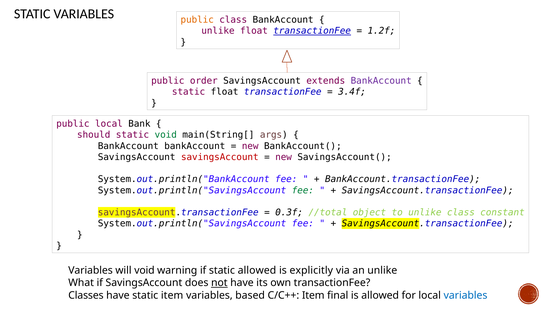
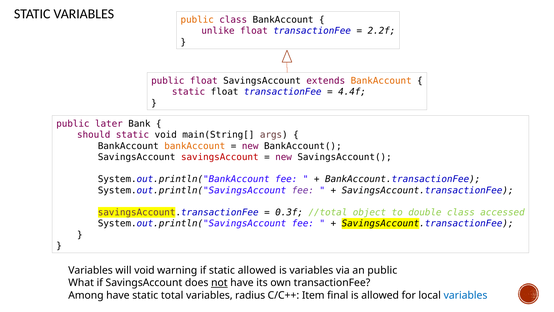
transactionFee at (312, 31) underline: present -> none
1.2f: 1.2f -> 2.2f
public order: order -> float
BankAccount at (381, 81) colour: purple -> orange
3.4f: 3.4f -> 4.4f
public local: local -> later
void at (166, 135) colour: green -> black
bankAccount at (195, 146) colour: black -> orange
fee at (303, 190) colour: green -> purple
to unlike: unlike -> double
constant: constant -> accessed
is explicitly: explicitly -> variables
an unlike: unlike -> public
Classes: Classes -> Among
static item: item -> total
based: based -> radius
